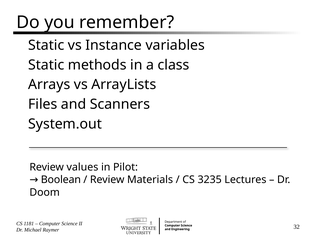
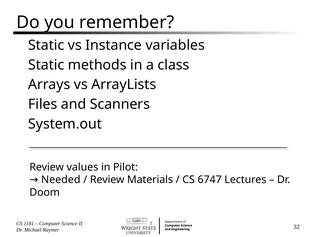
Boolean: Boolean -> Needed
3235: 3235 -> 6747
